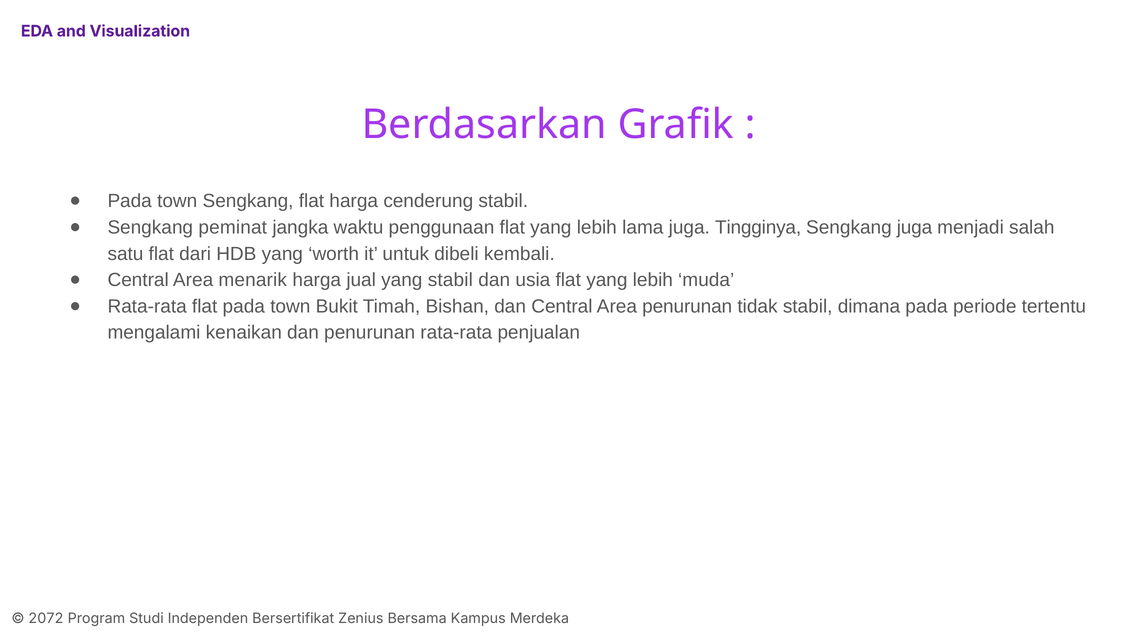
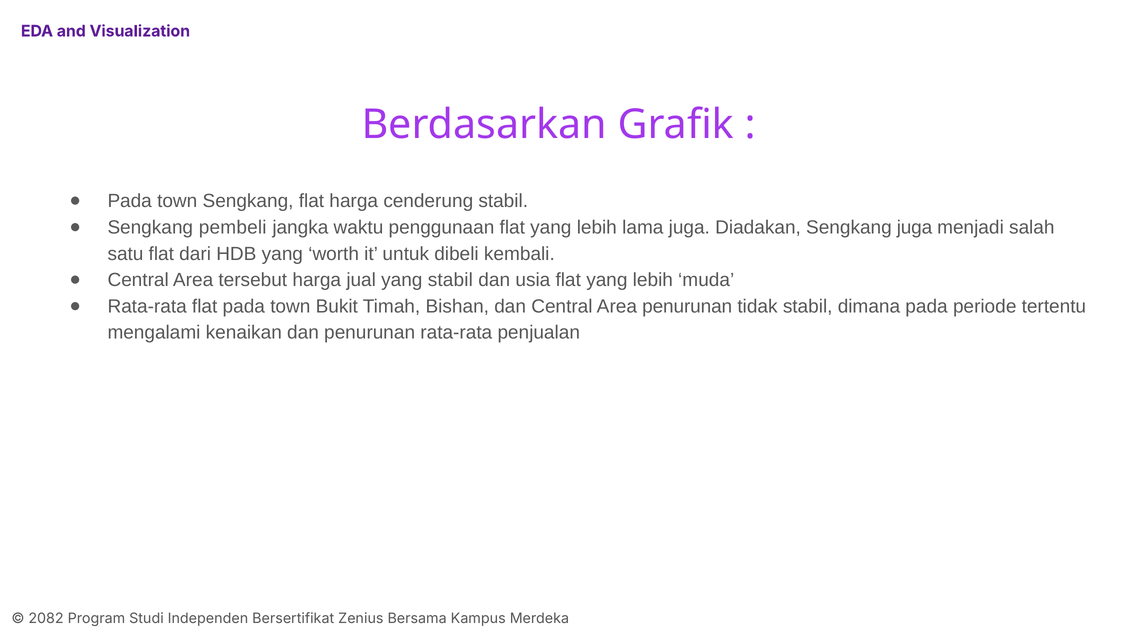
peminat: peminat -> pembeli
Tingginya: Tingginya -> Diadakan
menarik: menarik -> tersebut
2072: 2072 -> 2082
